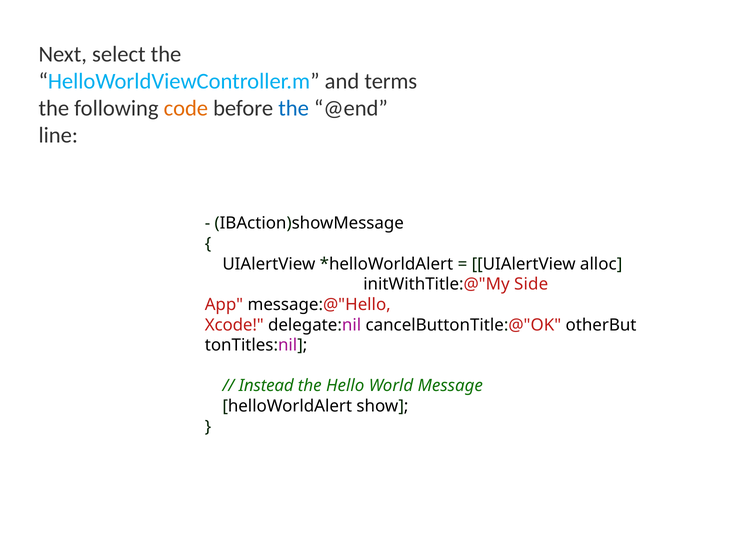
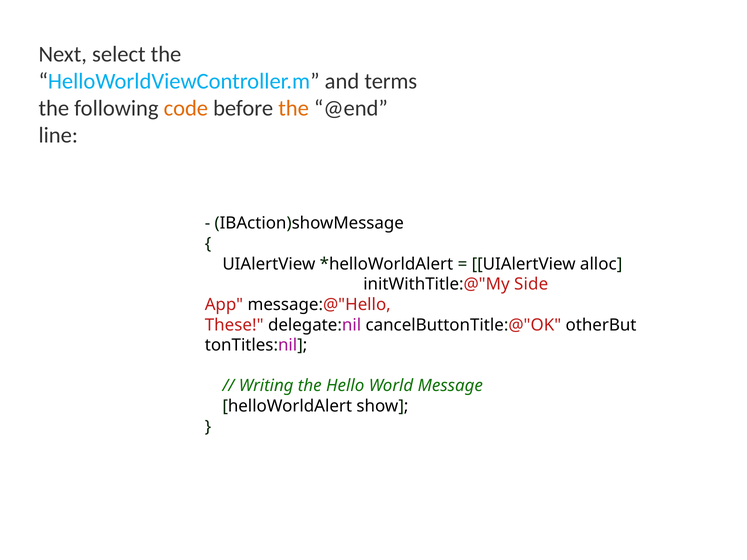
the at (294, 108) colour: blue -> orange
Xcode: Xcode -> These
Instead: Instead -> Writing
